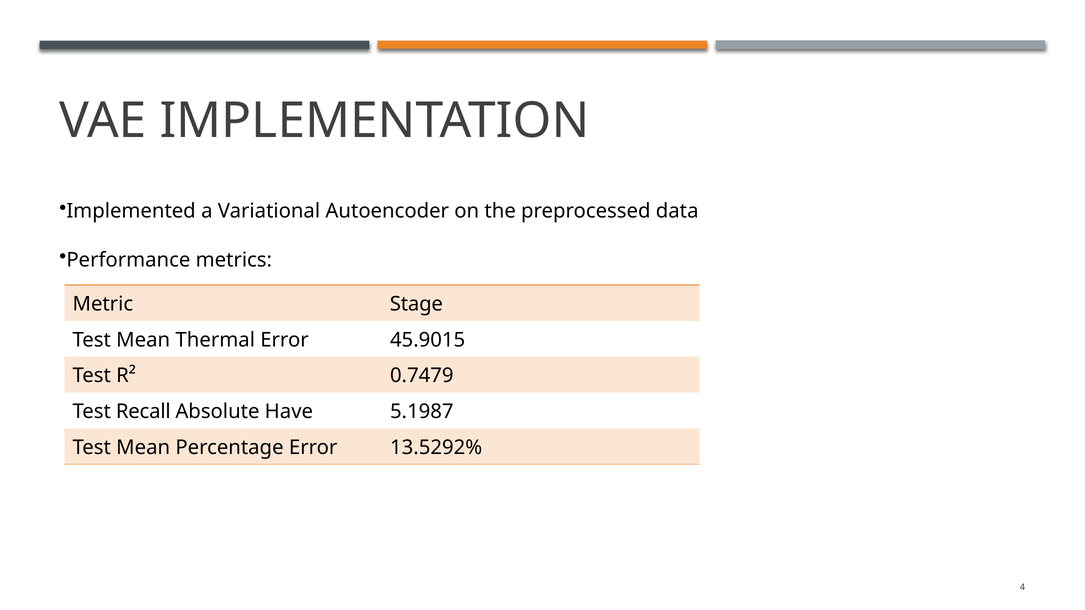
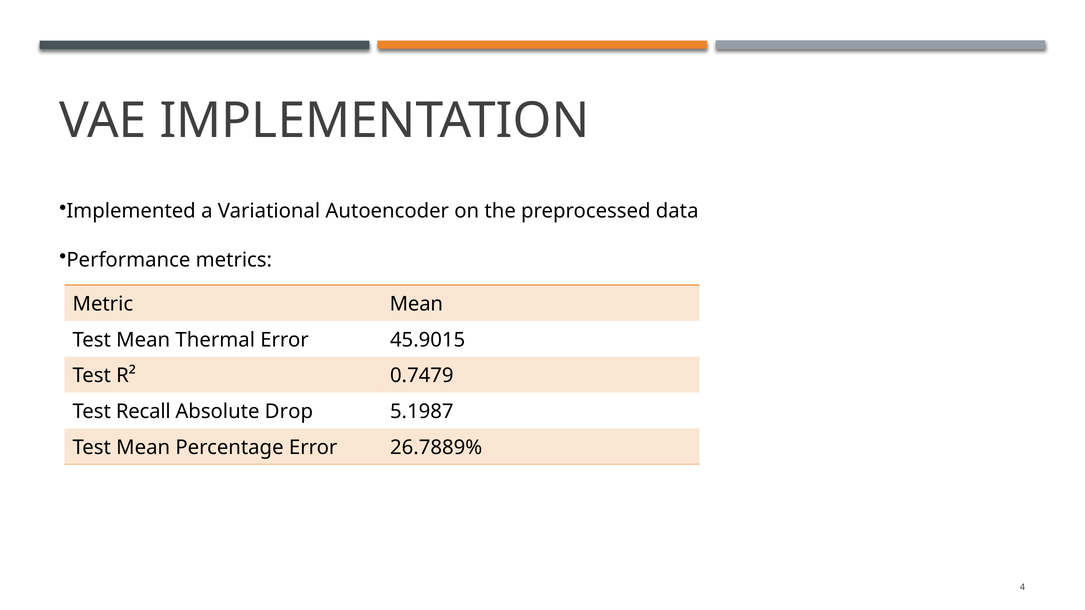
Metric Stage: Stage -> Mean
Have: Have -> Drop
13.5292%: 13.5292% -> 26.7889%
